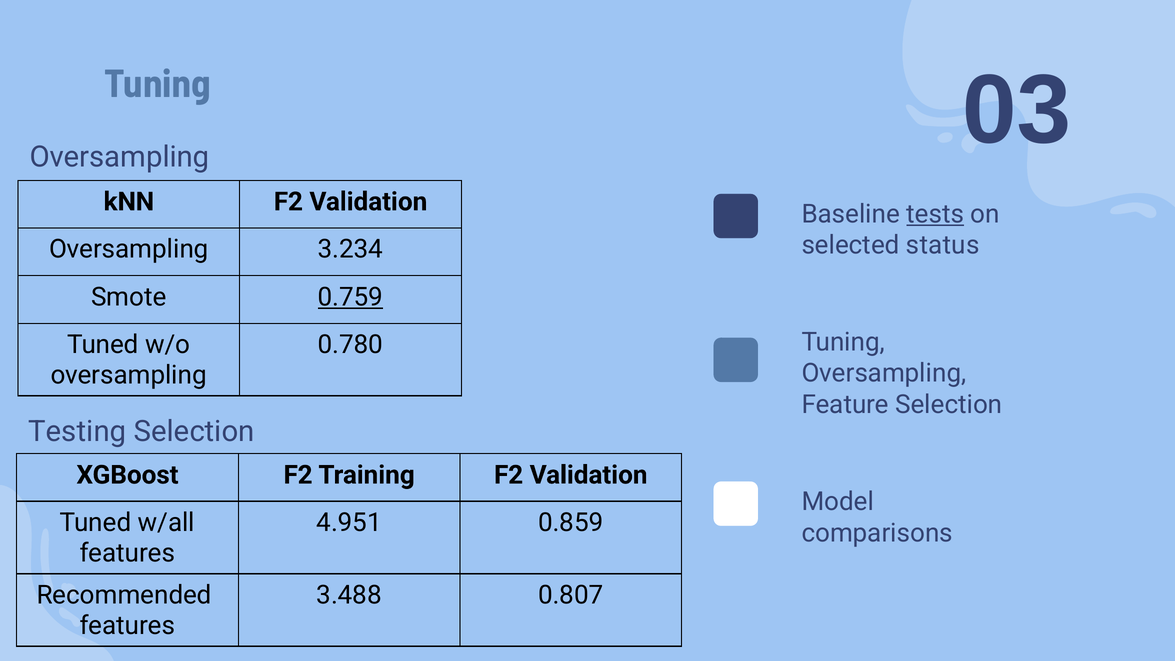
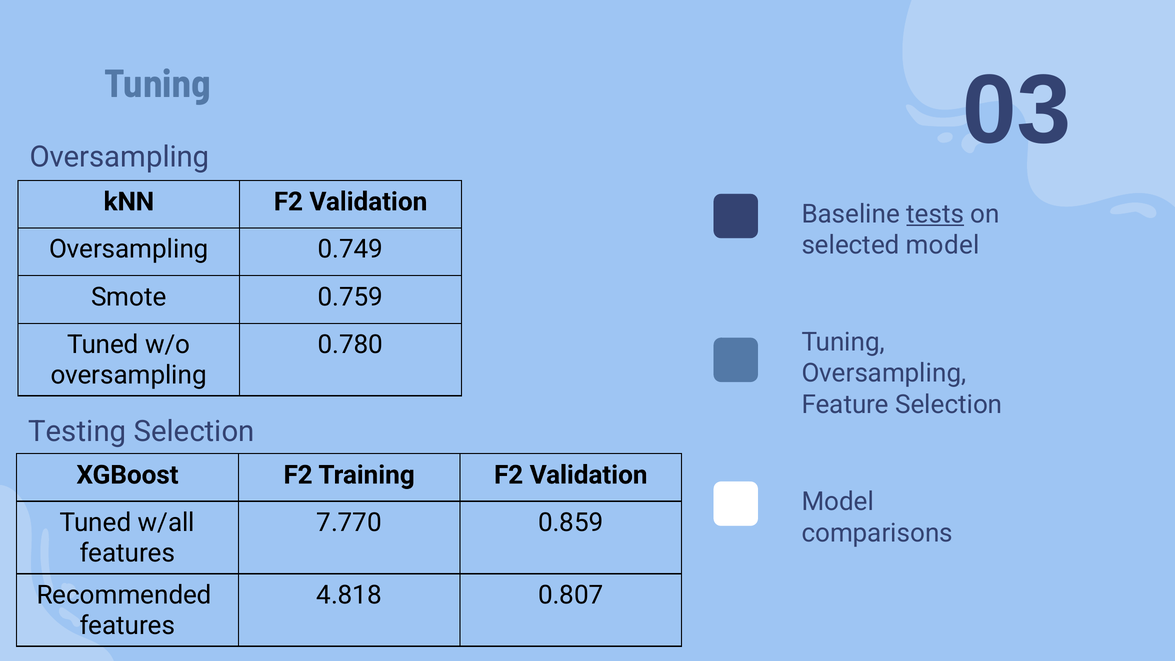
selected status: status -> model
3.234: 3.234 -> 0.749
0.759 underline: present -> none
4.951: 4.951 -> 7.770
3.488: 3.488 -> 4.818
